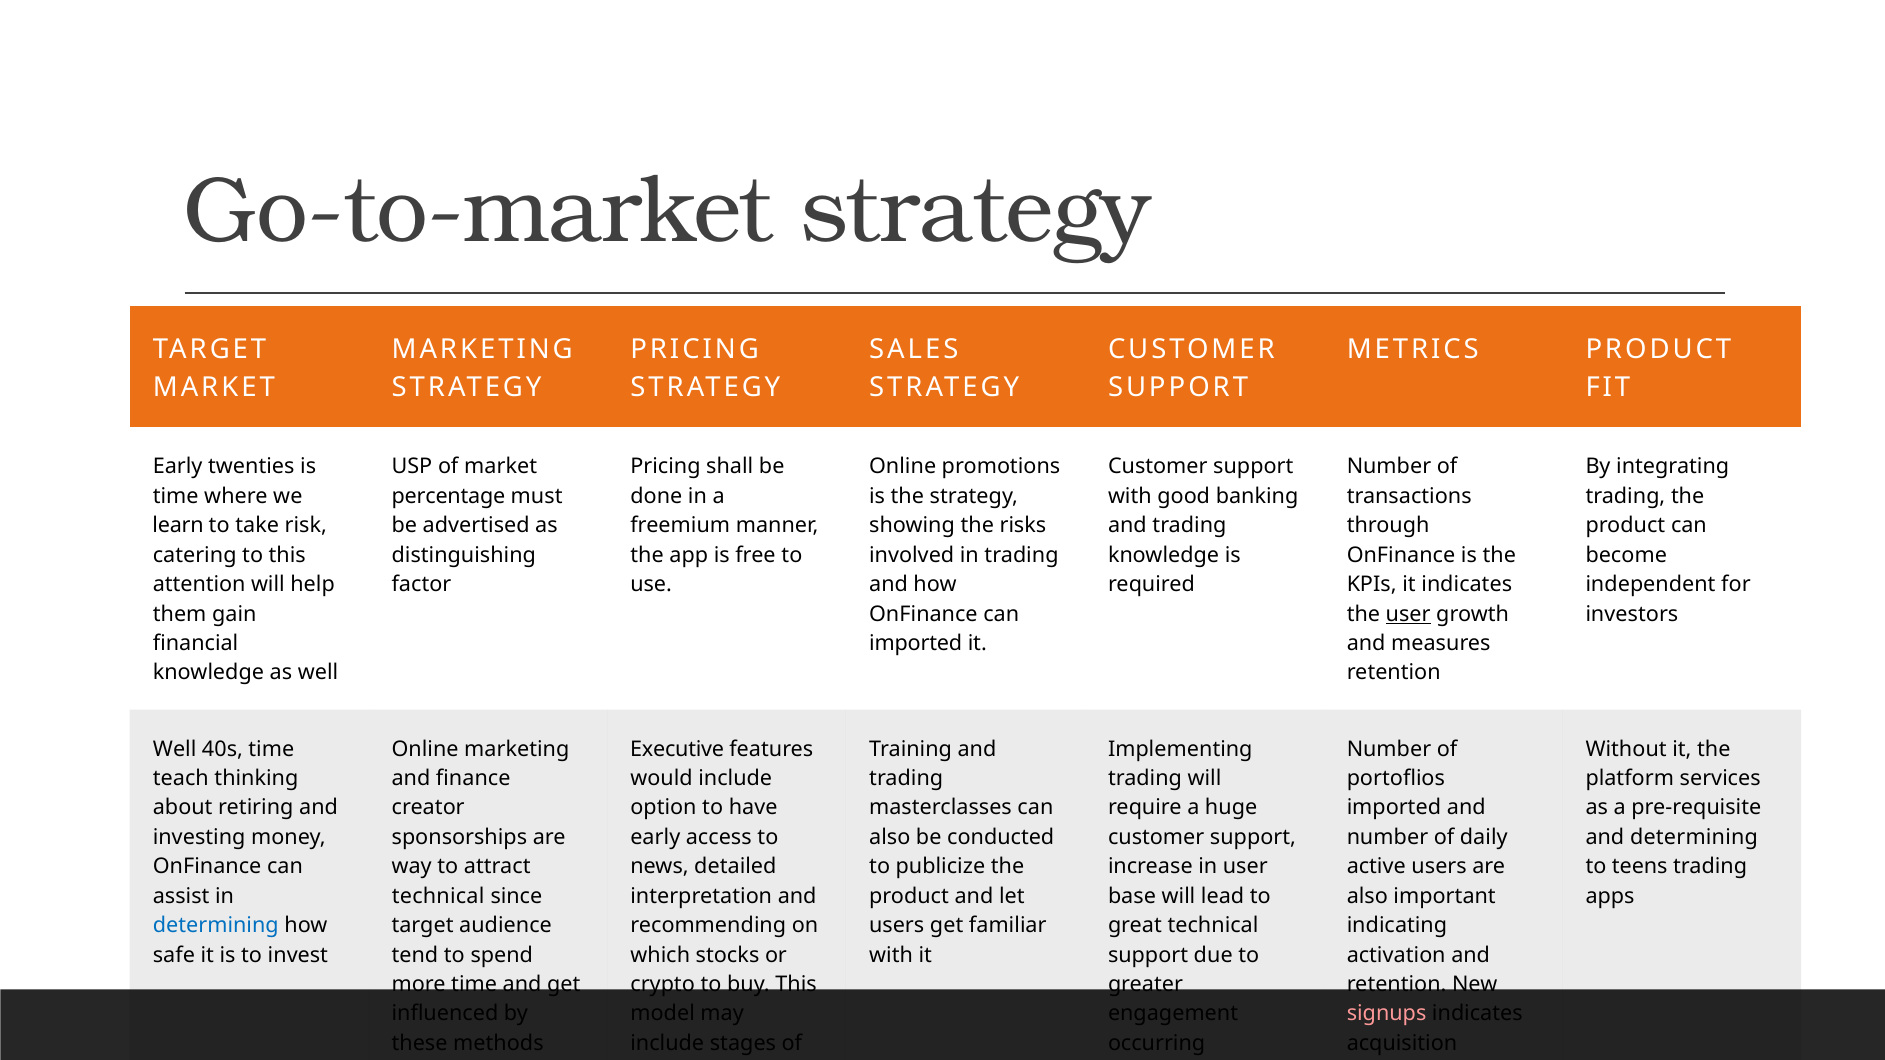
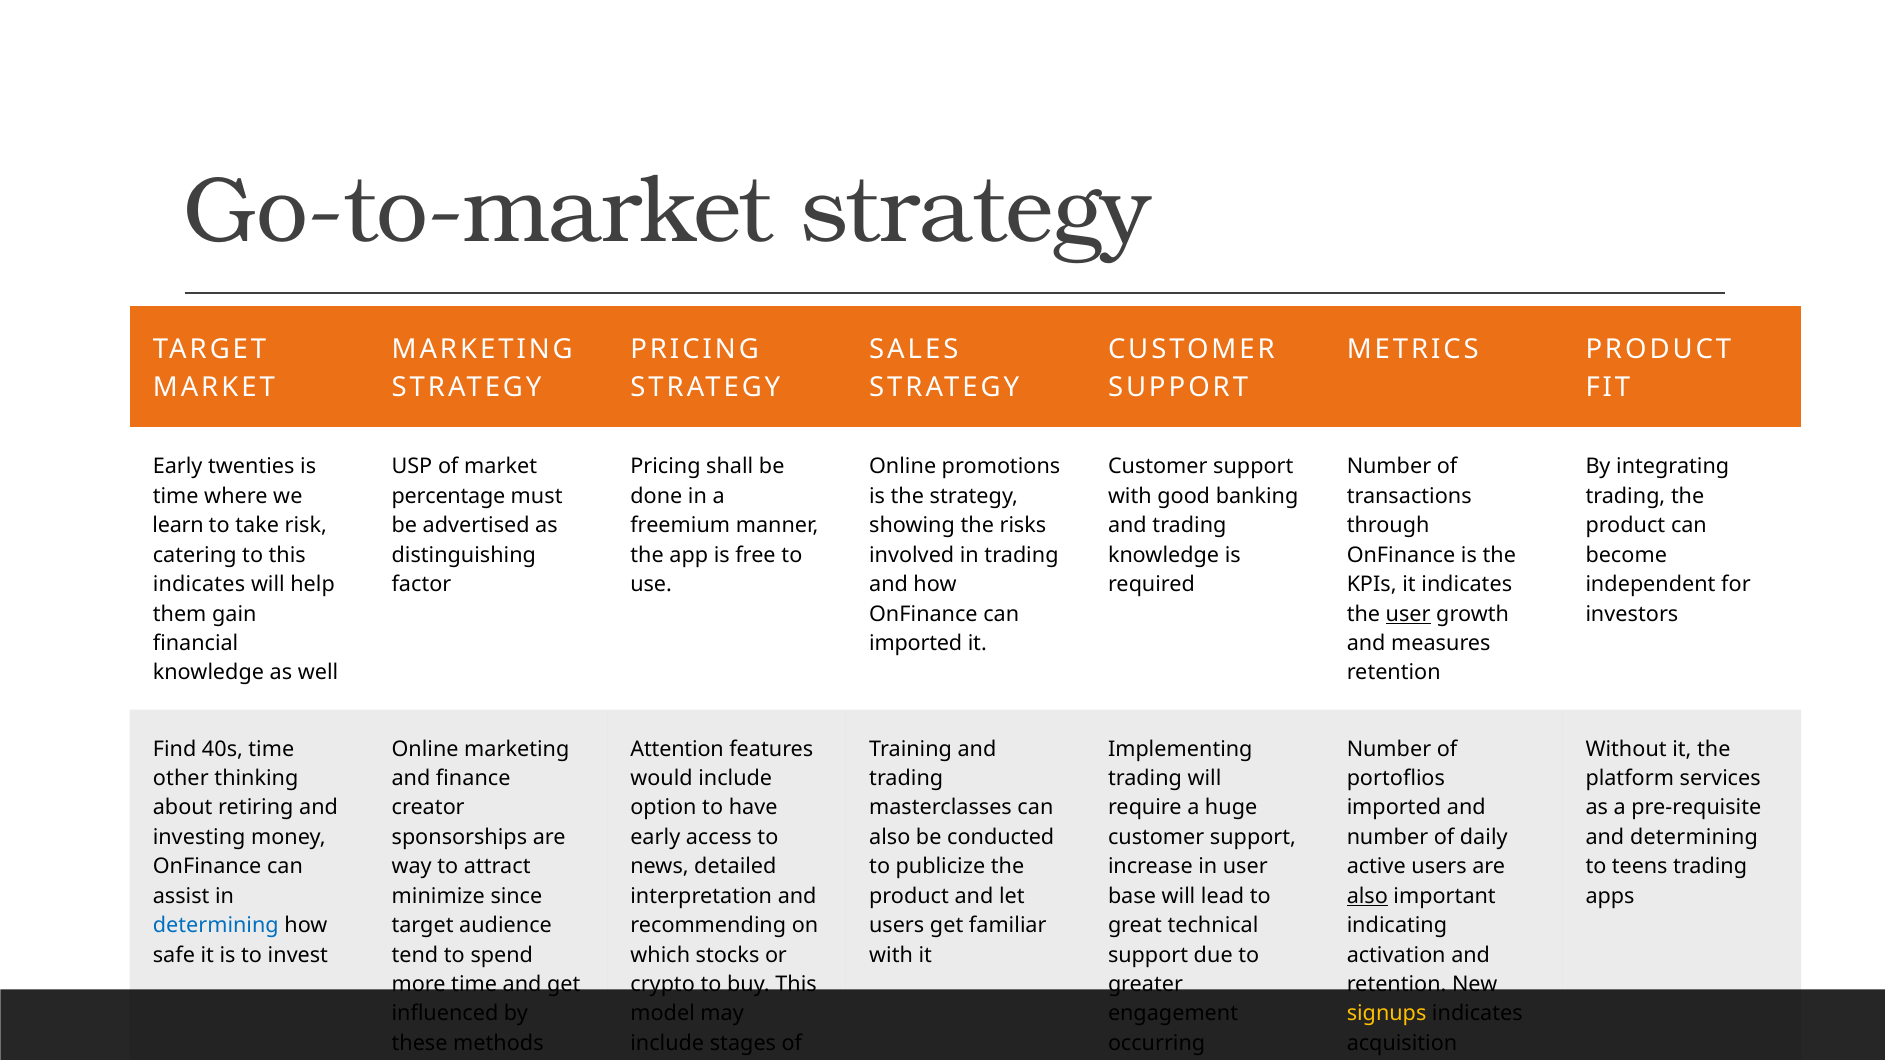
attention at (199, 585): attention -> indicates
Well at (175, 749): Well -> Find
Executive: Executive -> Attention
teach: teach -> other
technical at (438, 896): technical -> minimize
also at (1367, 896) underline: none -> present
signups colour: pink -> yellow
